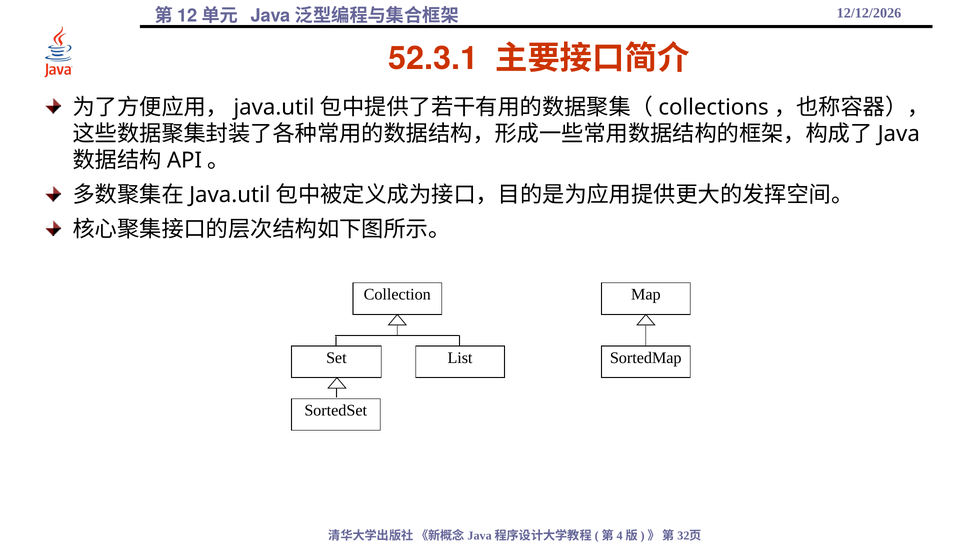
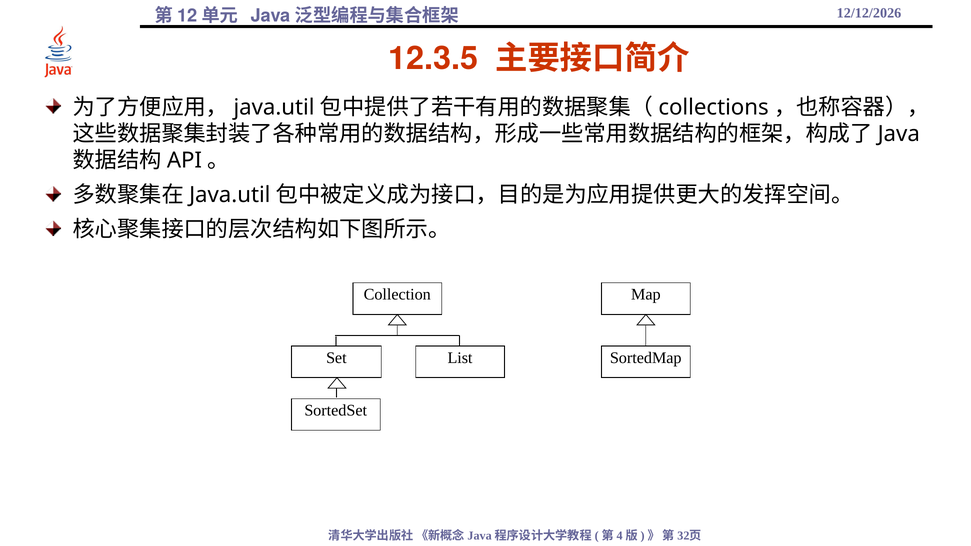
52.3.1: 52.3.1 -> 12.3.5
